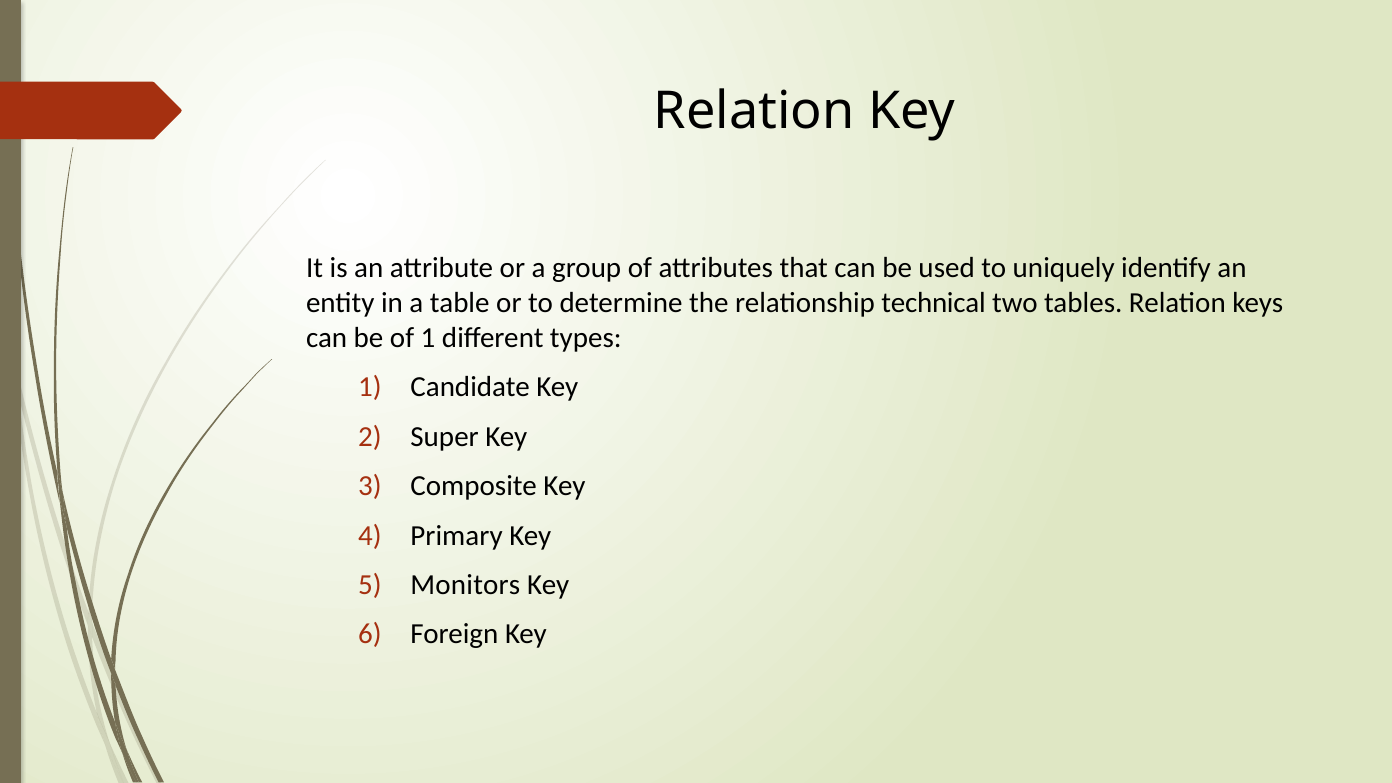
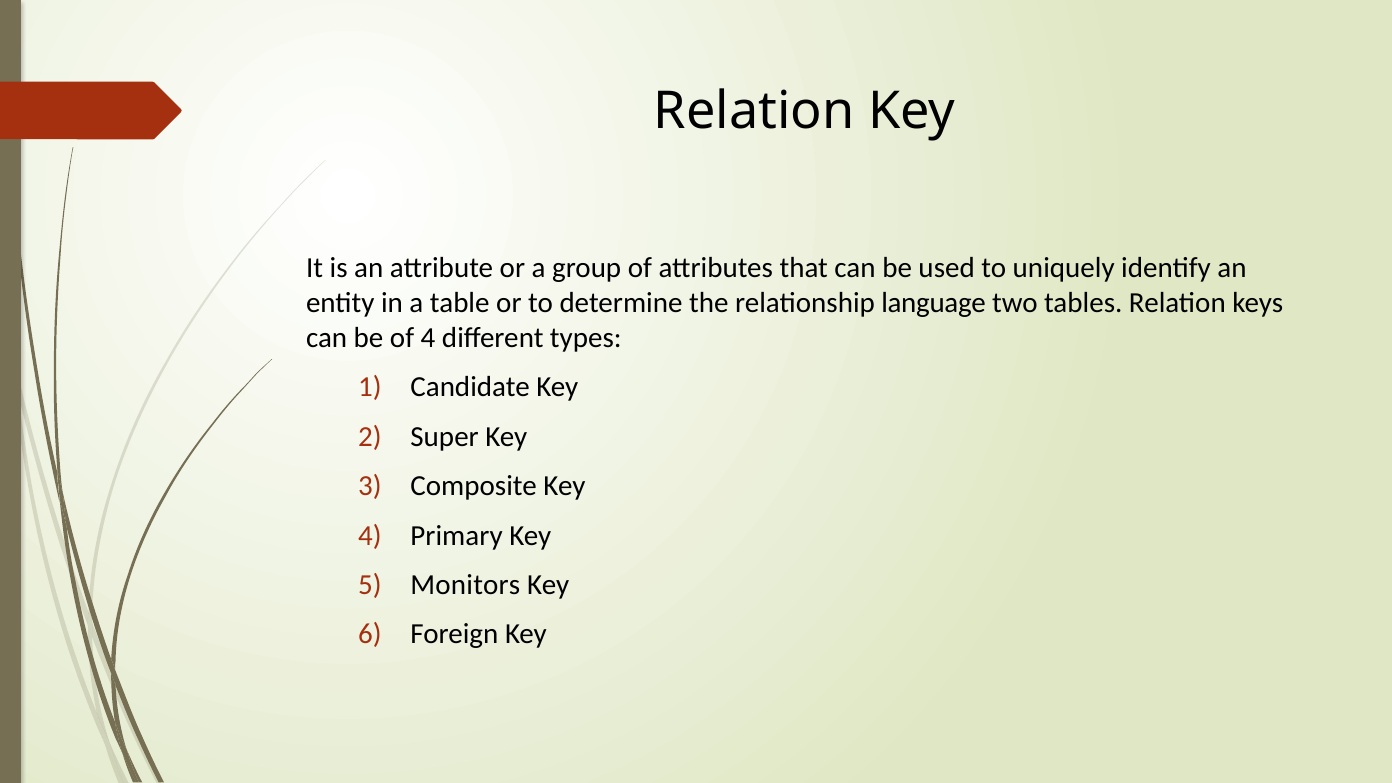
technical: technical -> language
of 1: 1 -> 4
